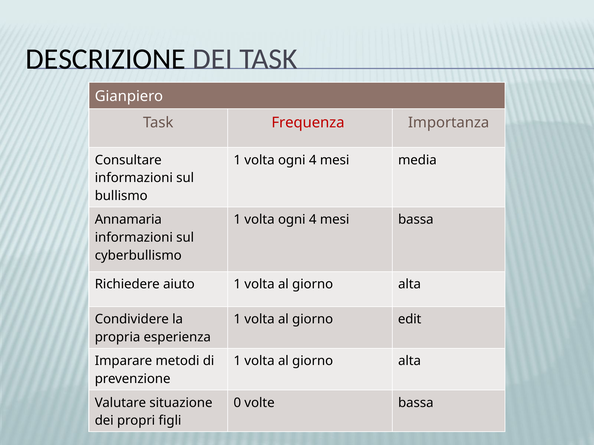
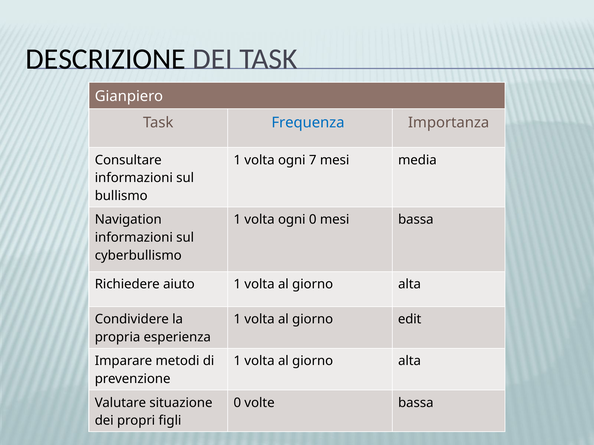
Frequenza colour: red -> blue
4 at (313, 160): 4 -> 7
Annamaria: Annamaria -> Navigation
4 at (313, 220): 4 -> 0
